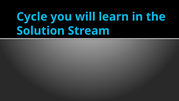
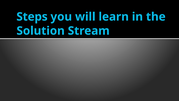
Cycle: Cycle -> Steps
